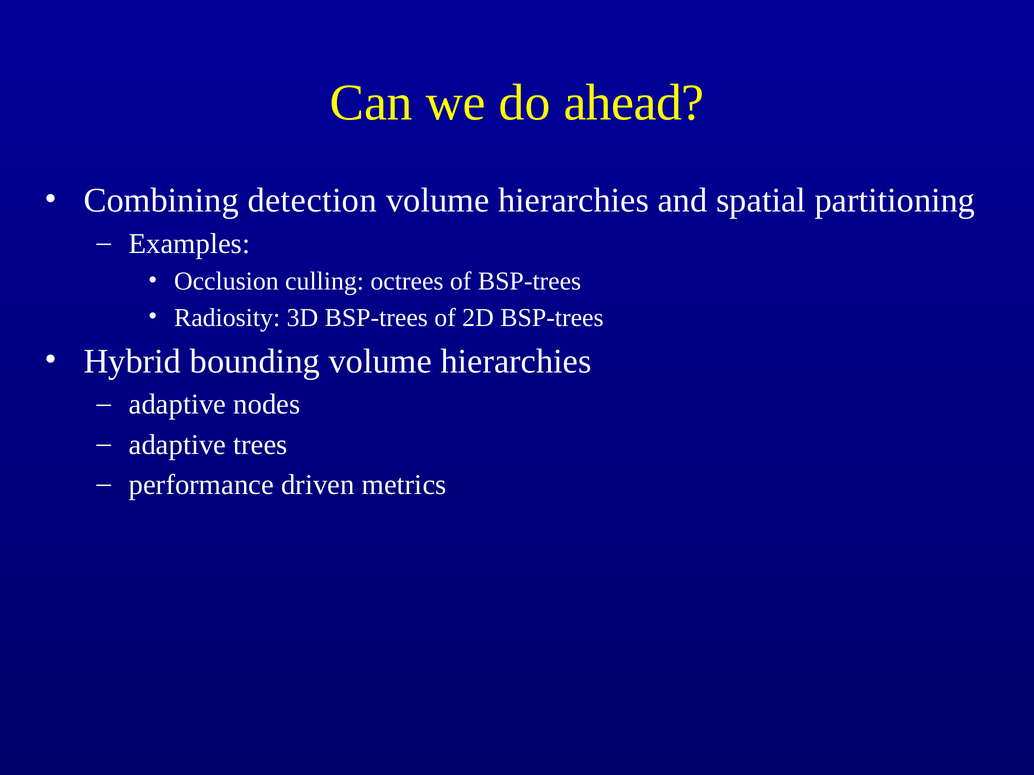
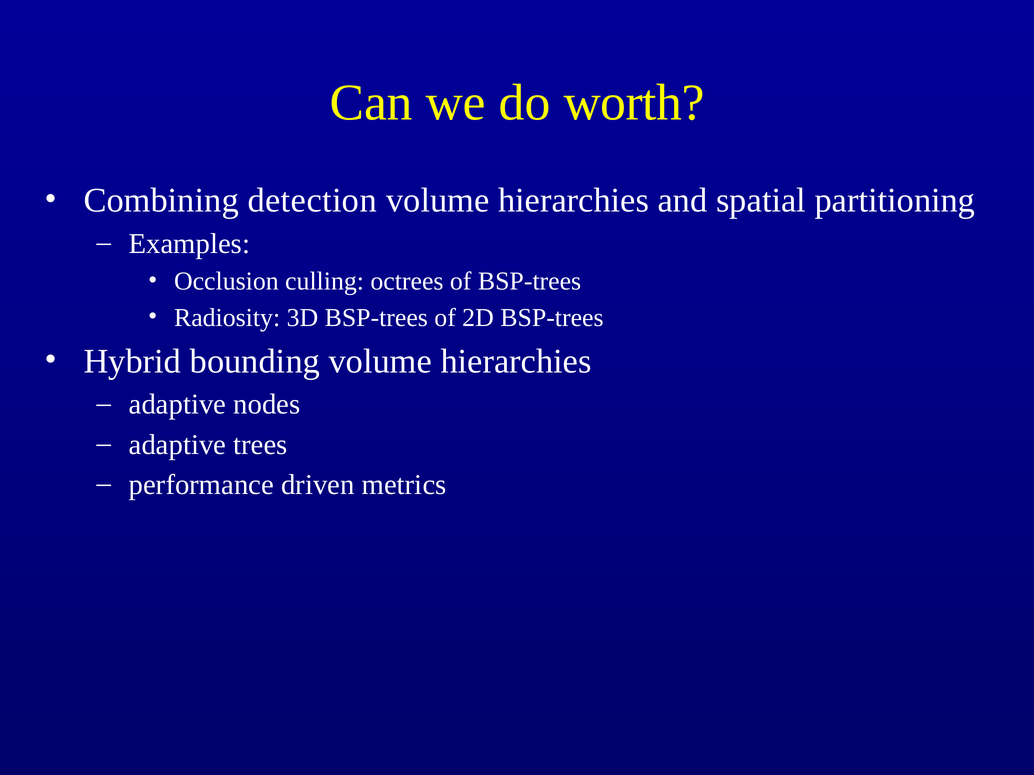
ahead: ahead -> worth
